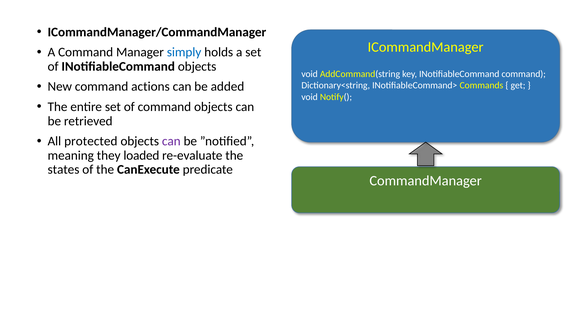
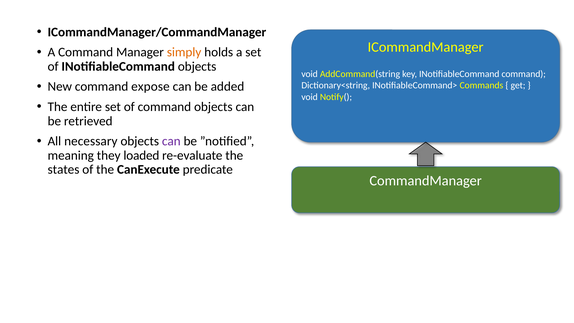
simply colour: blue -> orange
actions: actions -> expose
protected: protected -> necessary
